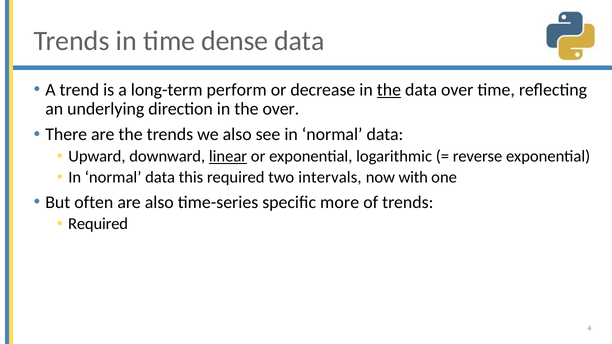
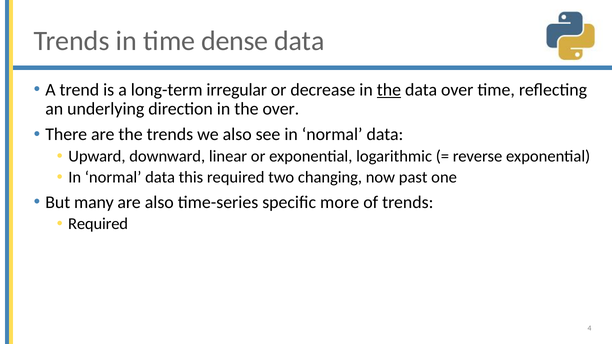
perform: perform -> irregular
linear underline: present -> none
intervals: intervals -> changing
with: with -> past
often: often -> many
